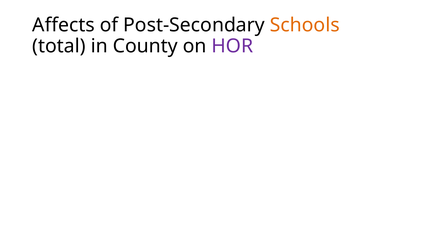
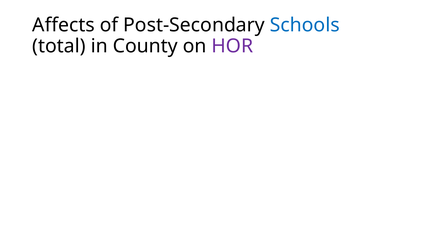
Schools colour: orange -> blue
